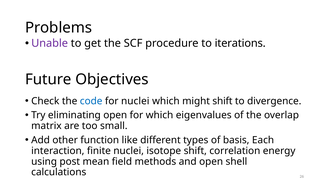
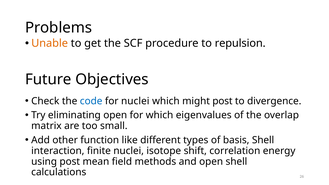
Unable colour: purple -> orange
iterations: iterations -> repulsion
might shift: shift -> post
basis Each: Each -> Shell
